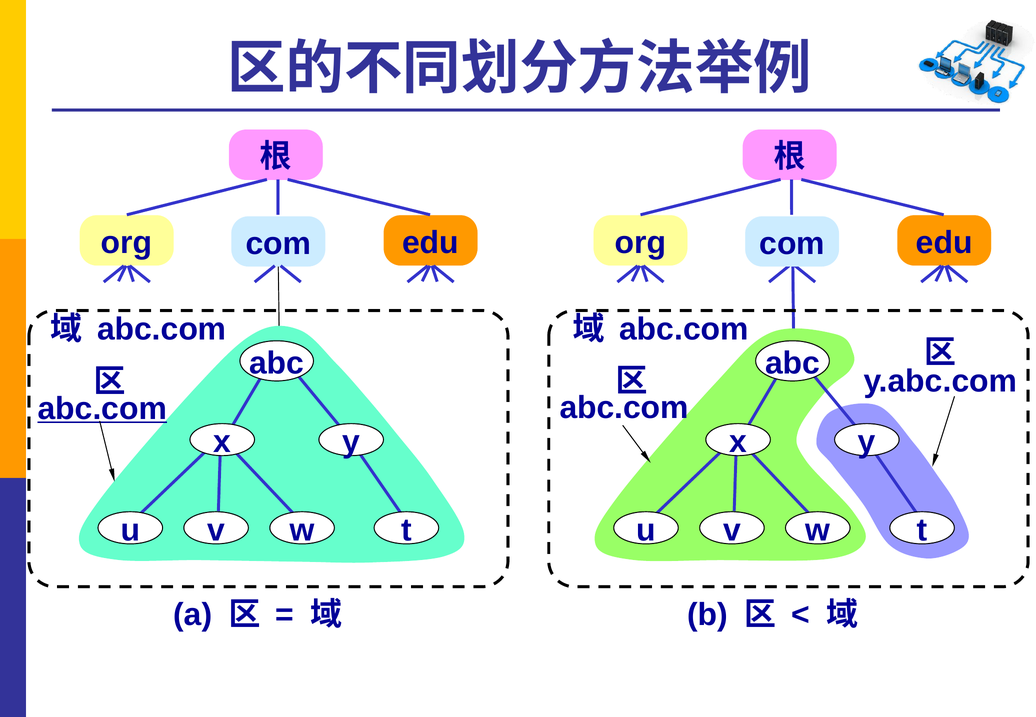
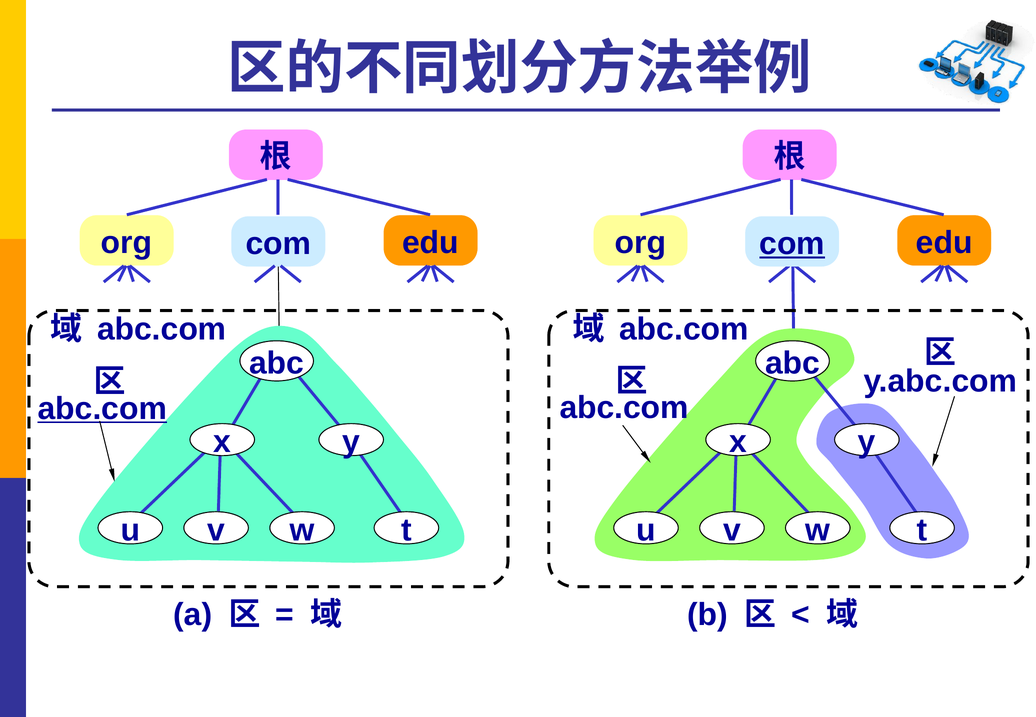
com at (792, 244) underline: none -> present
